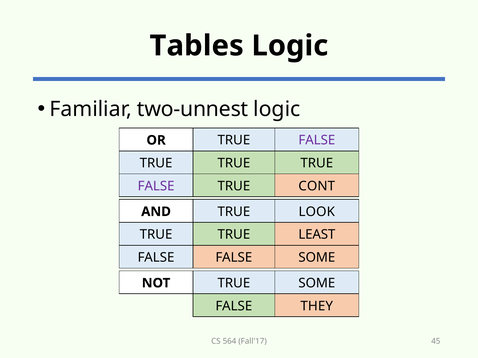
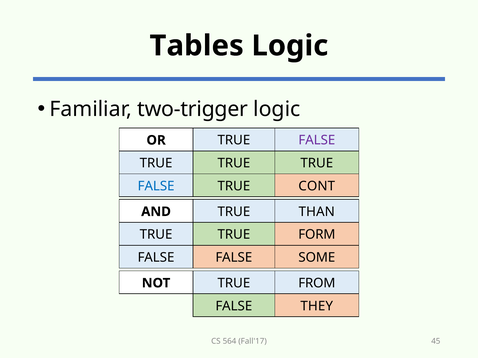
two-unnest: two-unnest -> two-trigger
FALSE at (156, 186) colour: purple -> blue
LOOK: LOOK -> THAN
LEAST: LEAST -> FORM
TRUE SOME: SOME -> FROM
